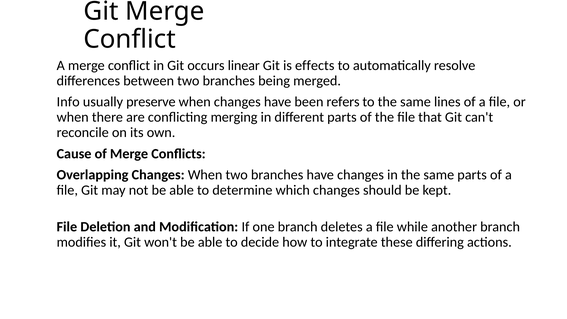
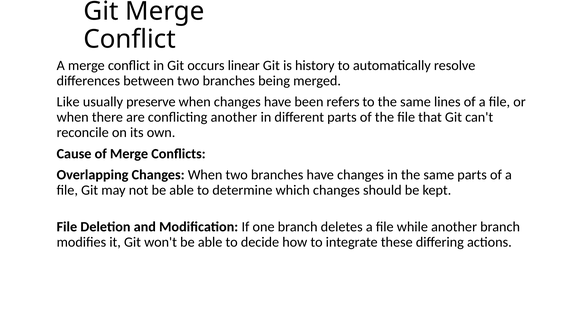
effects: effects -> history
Info: Info -> Like
conflicting merging: merging -> another
